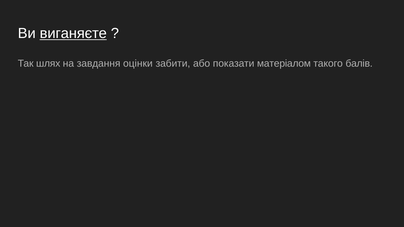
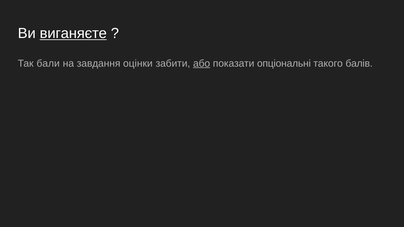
шлях: шлях -> бали
або underline: none -> present
матеріалом: матеріалом -> опціональні
